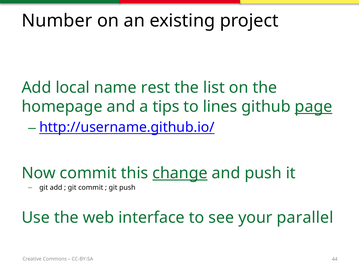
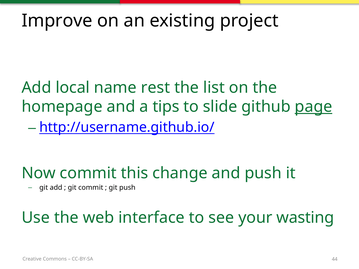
Number: Number -> Improve
lines: lines -> slide
change underline: present -> none
parallel: parallel -> wasting
